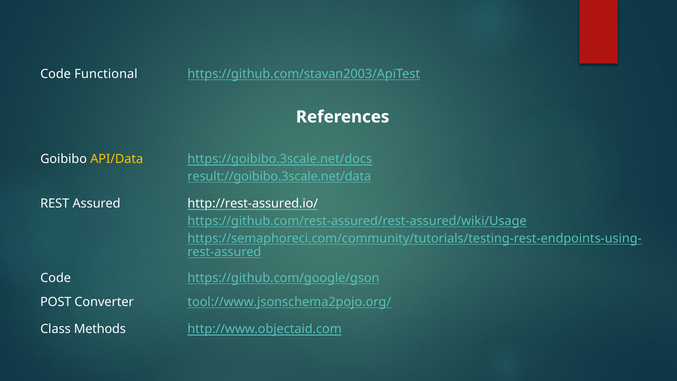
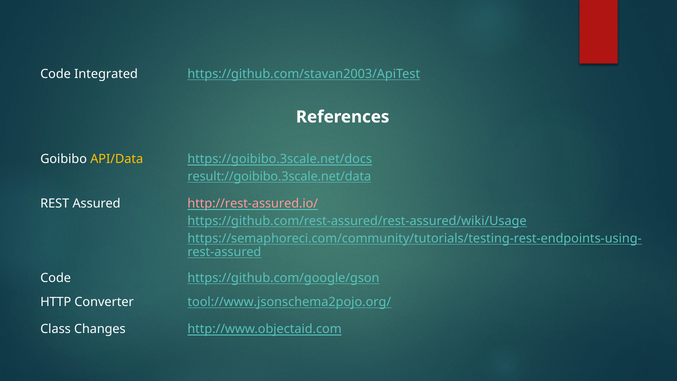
Functional: Functional -> Integrated
http://rest-assured.io/ colour: white -> pink
POST: POST -> HTTP
Methods: Methods -> Changes
